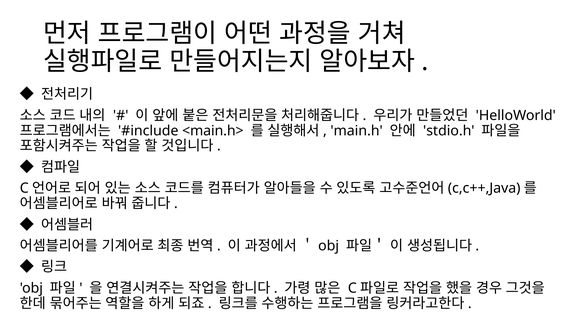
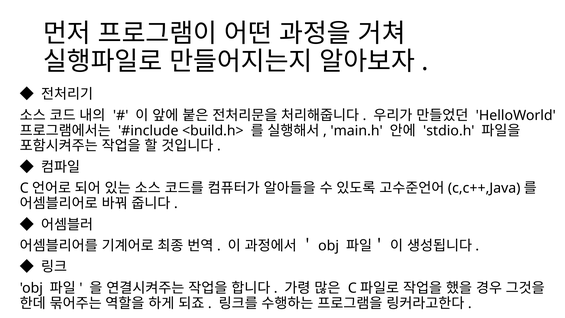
<main.h>: <main.h> -> <build.h>
